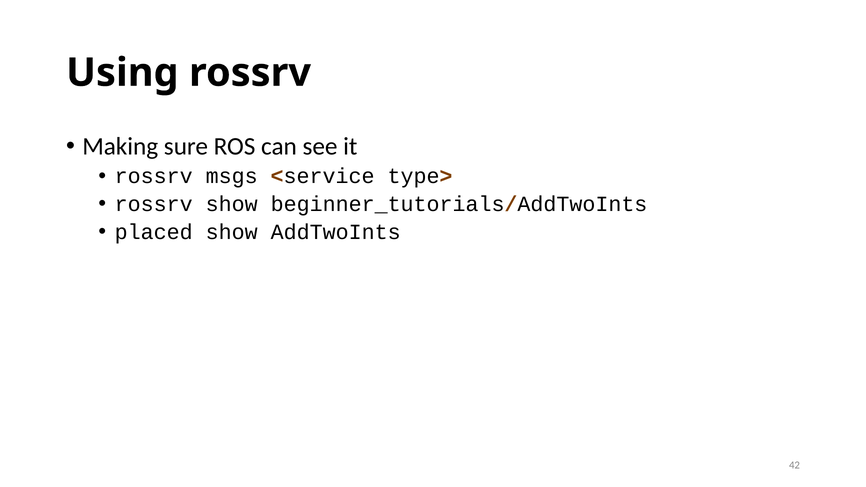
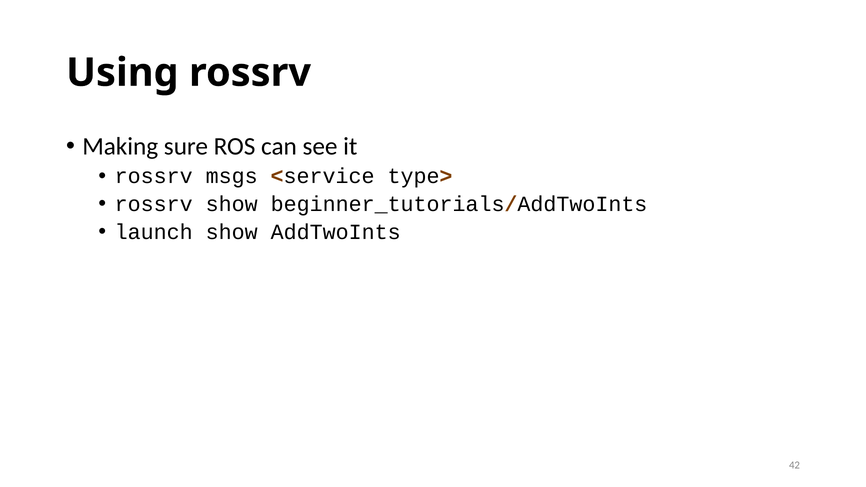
placed: placed -> launch
